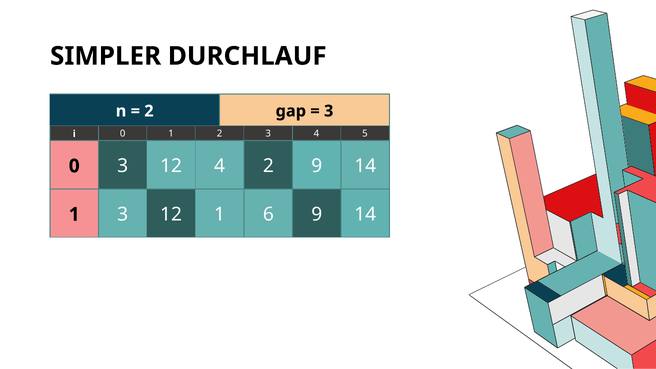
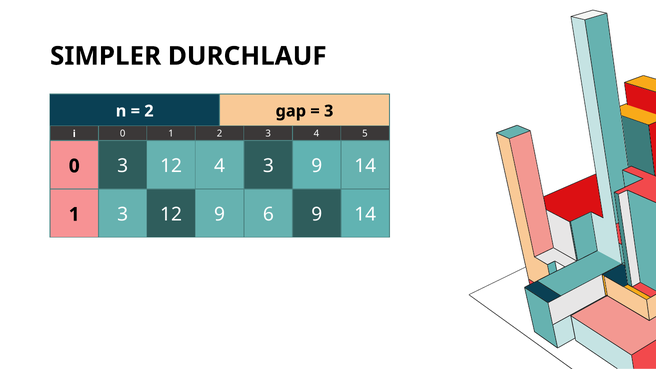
4 2: 2 -> 3
12 1: 1 -> 9
